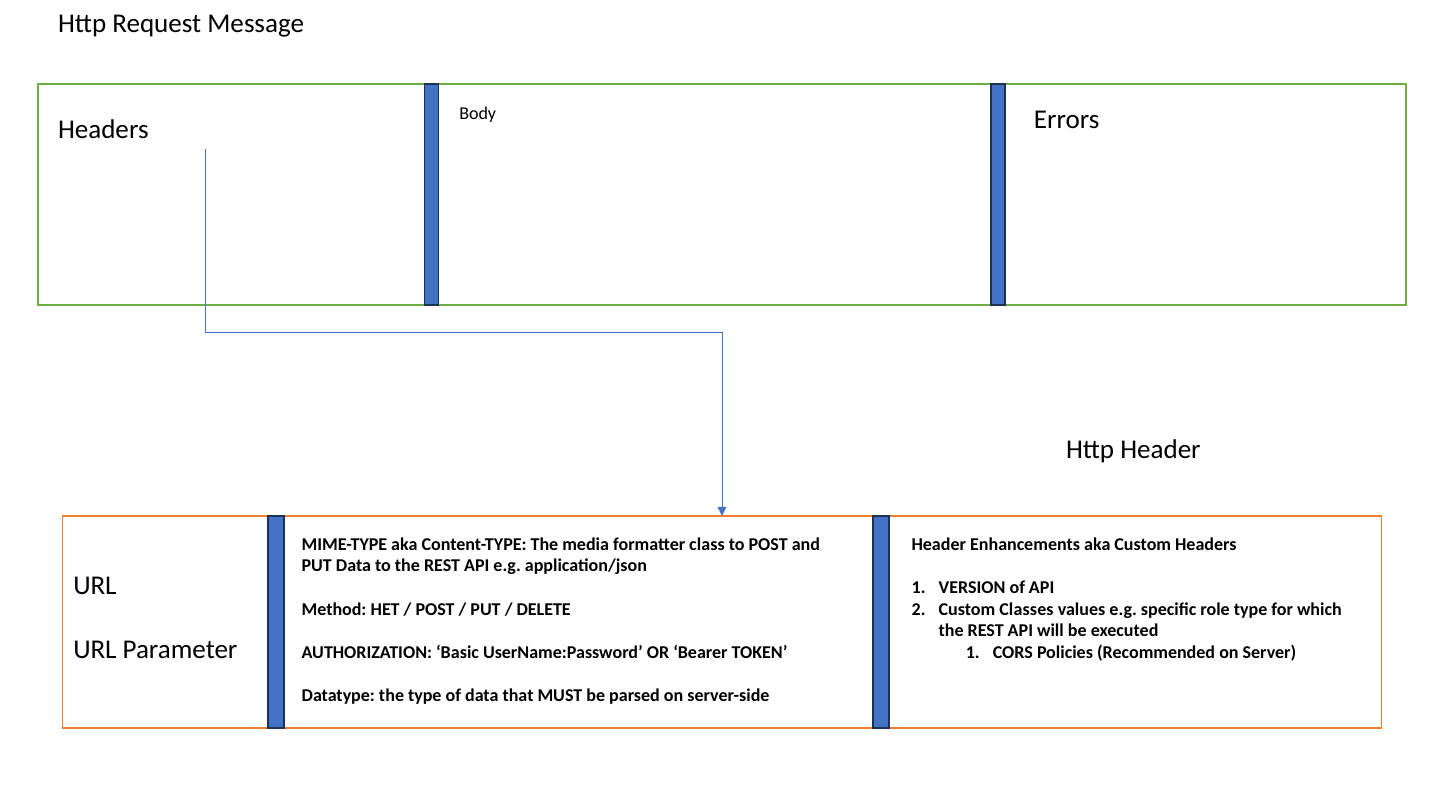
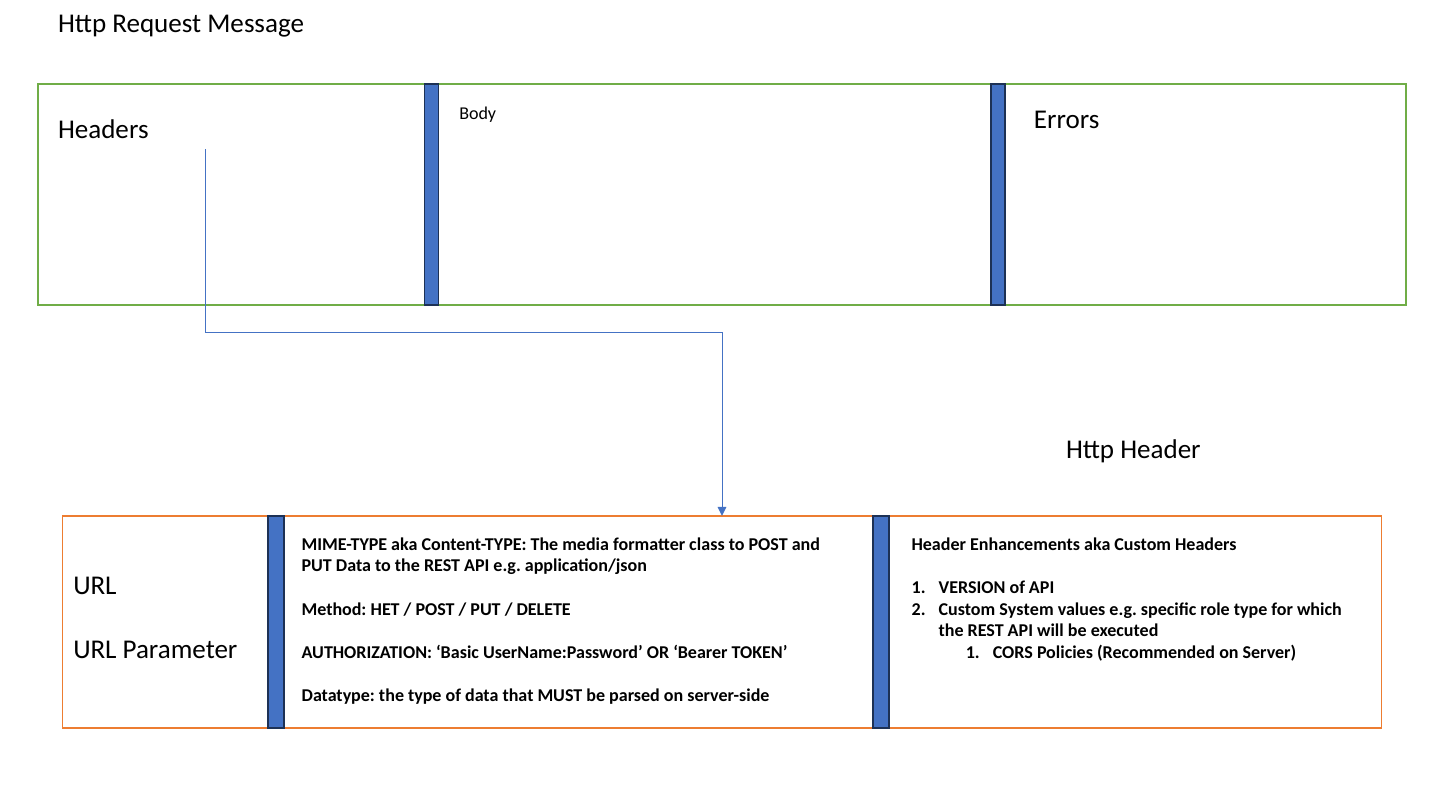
Classes: Classes -> System
